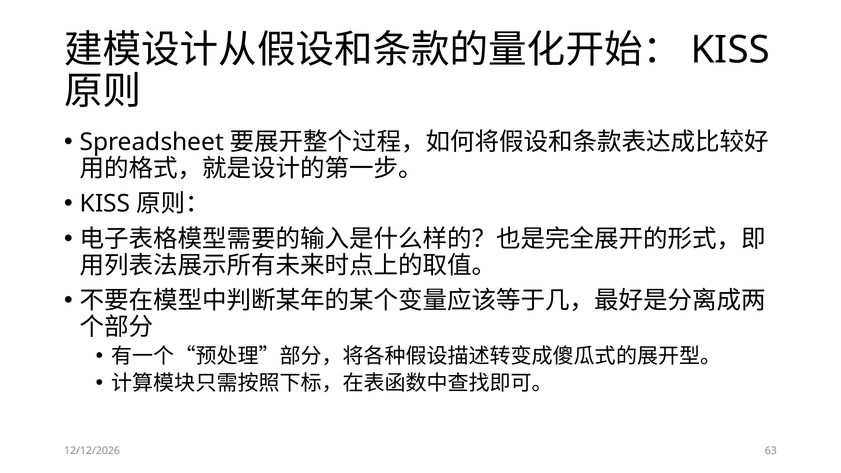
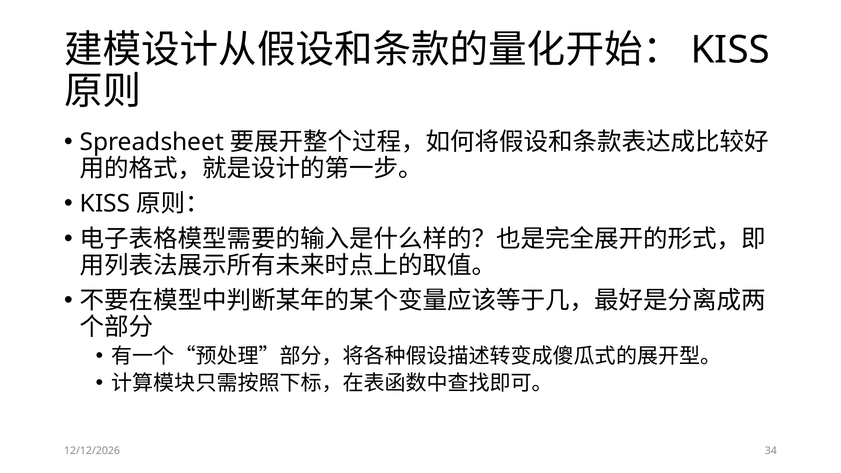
63: 63 -> 34
